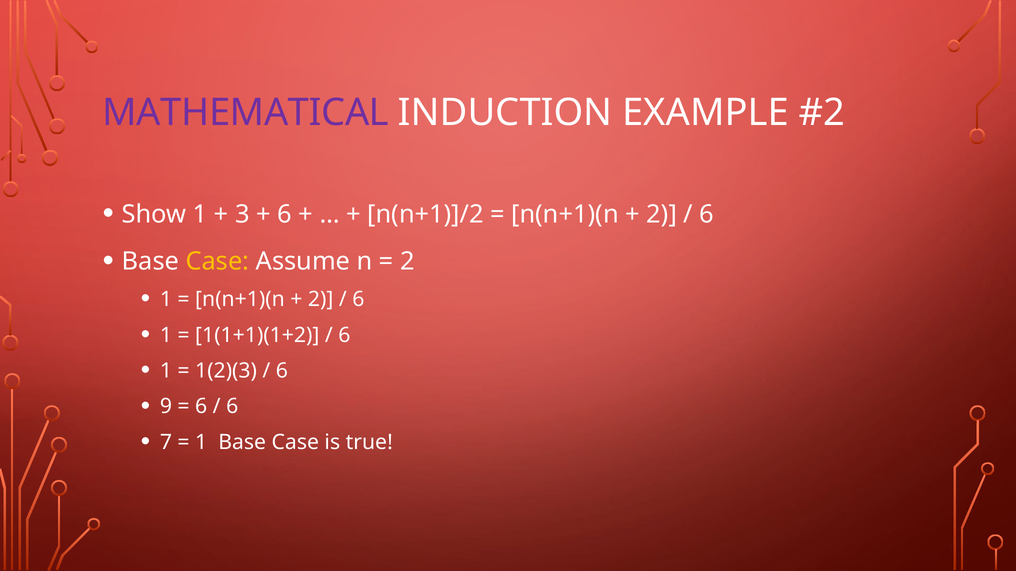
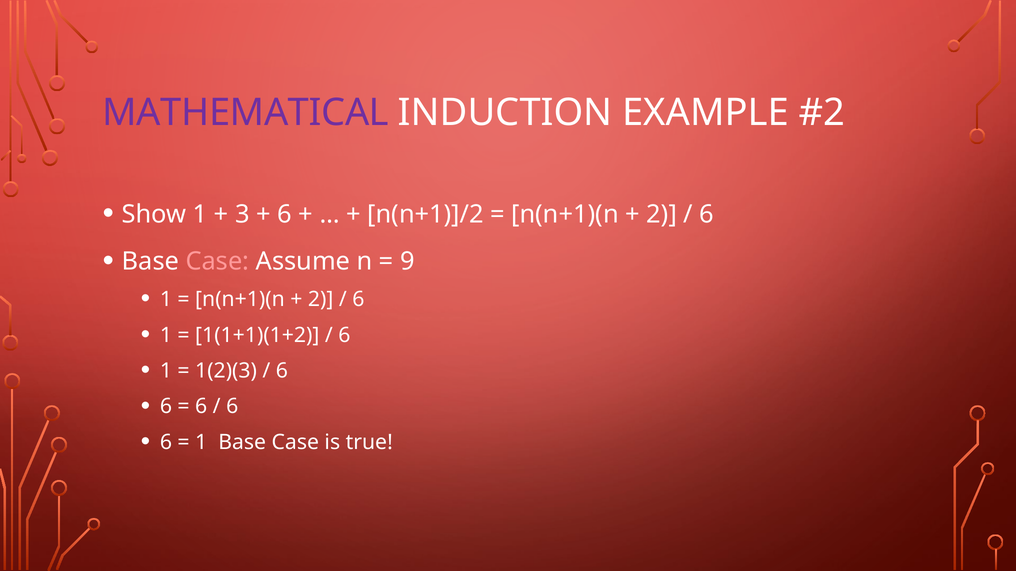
Case at (217, 262) colour: yellow -> pink
2 at (407, 262): 2 -> 9
9 at (166, 407): 9 -> 6
7 at (166, 443): 7 -> 6
